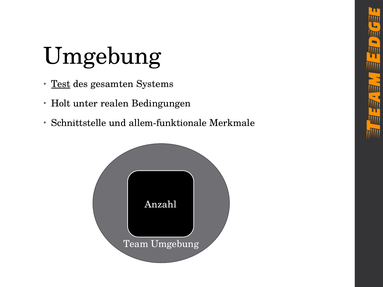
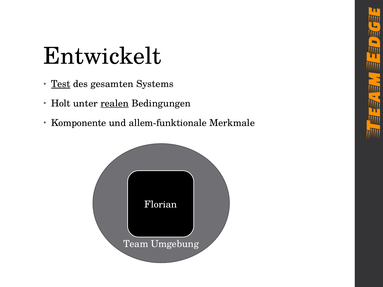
Umgebung at (102, 56): Umgebung -> Entwickelt
realen underline: none -> present
Schnittstelle: Schnittstelle -> Komponente
Anzahl: Anzahl -> Florian
